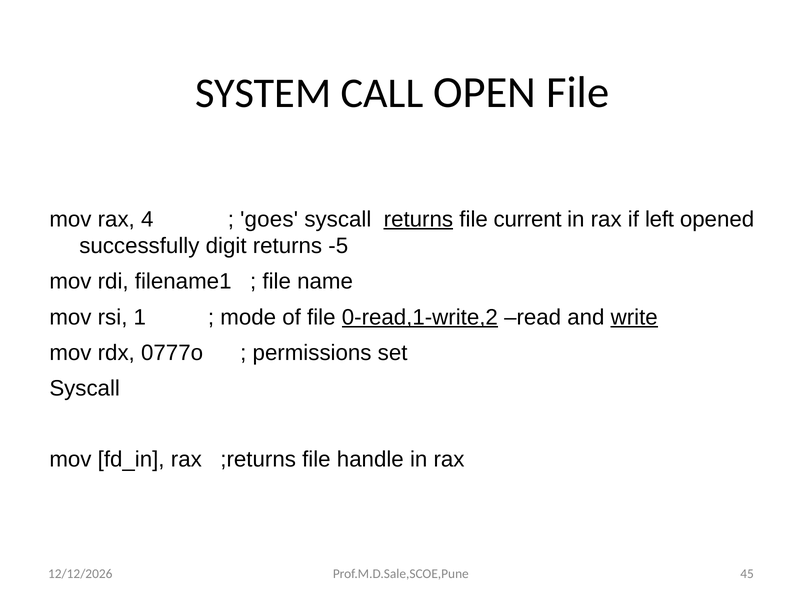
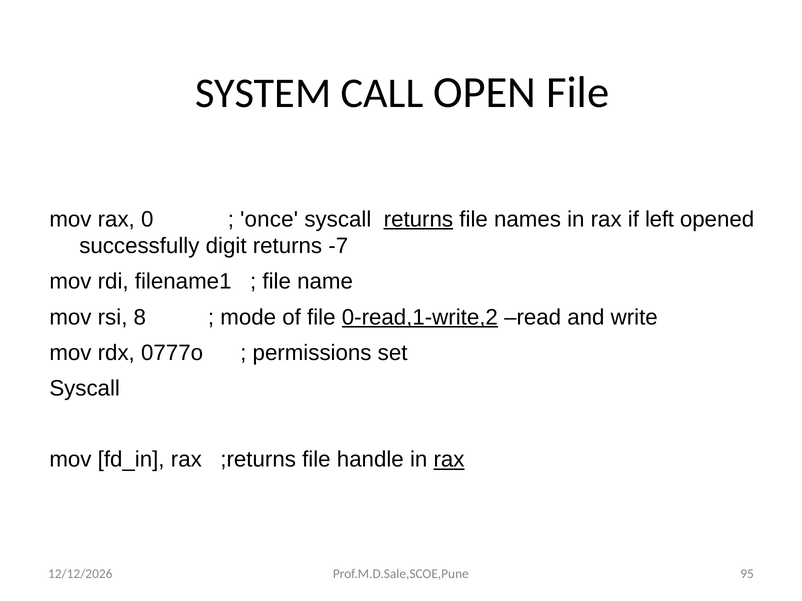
4: 4 -> 0
goes: goes -> once
current: current -> names
-5: -5 -> -7
1: 1 -> 8
write underline: present -> none
rax at (449, 460) underline: none -> present
45: 45 -> 95
